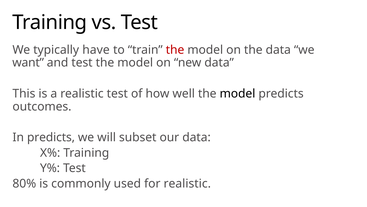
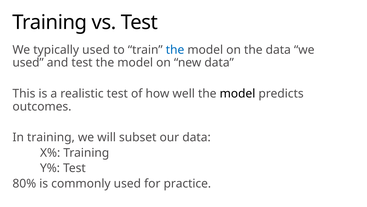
typically have: have -> used
the at (175, 50) colour: red -> blue
want at (28, 63): want -> used
In predicts: predicts -> training
for realistic: realistic -> practice
